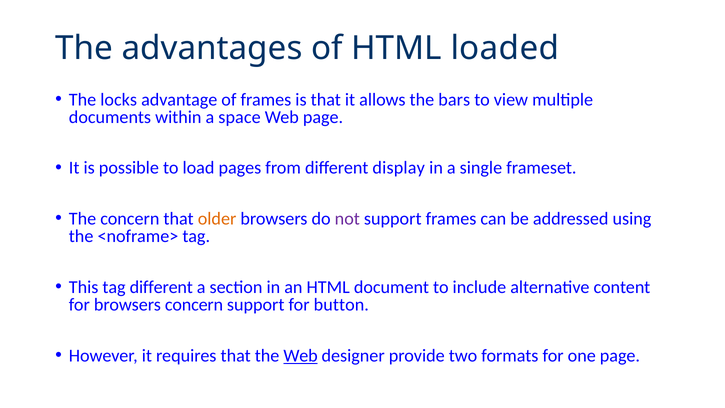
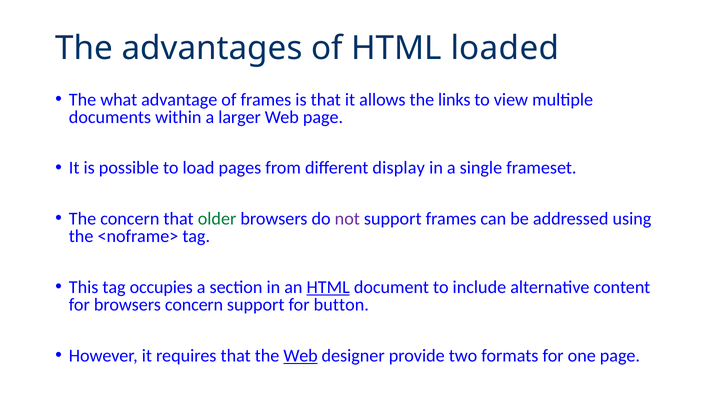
locks: locks -> what
bars: bars -> links
space: space -> larger
older colour: orange -> green
tag different: different -> occupies
HTML at (328, 287) underline: none -> present
